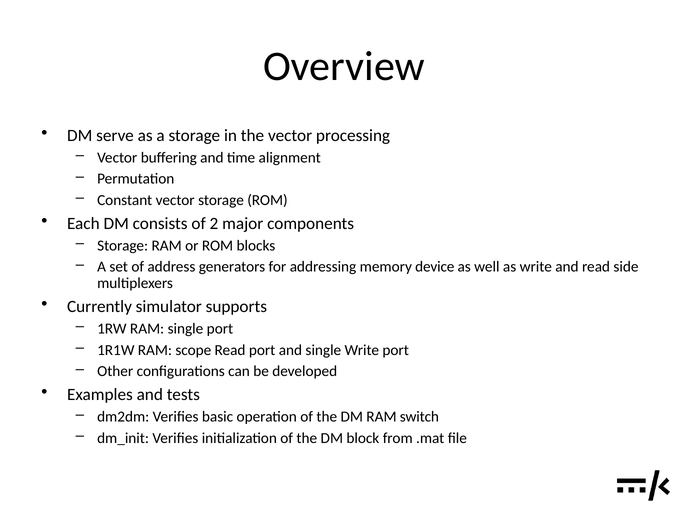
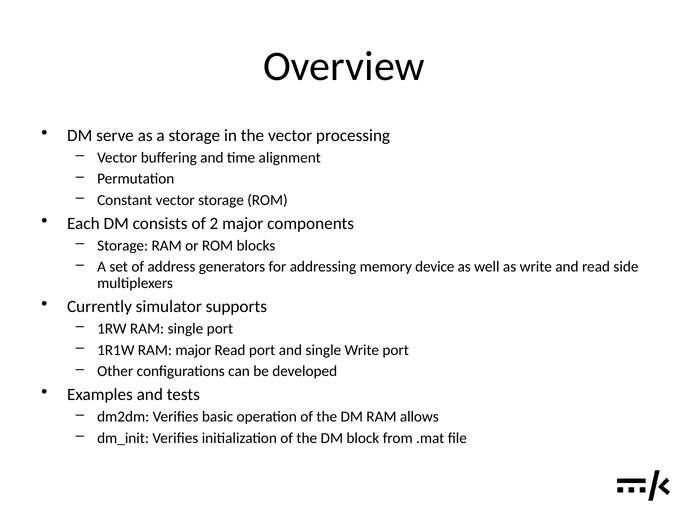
RAM scope: scope -> major
switch: switch -> allows
